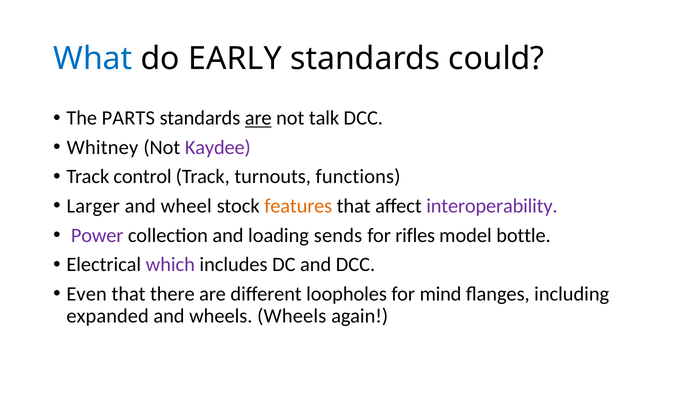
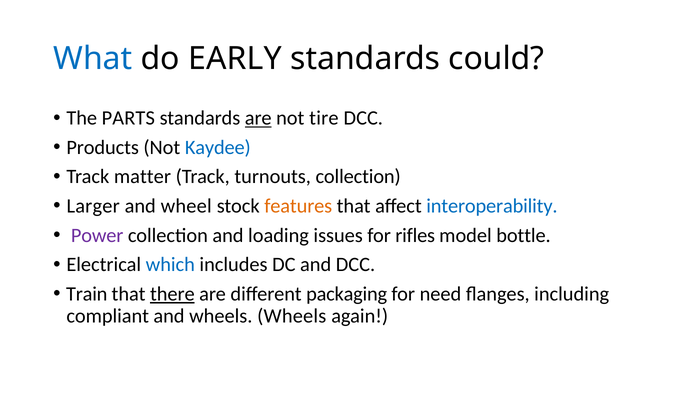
talk: talk -> tire
Whitney: Whitney -> Products
Kaydee colour: purple -> blue
control: control -> matter
turnouts functions: functions -> collection
interoperability colour: purple -> blue
sends: sends -> issues
which colour: purple -> blue
Even: Even -> Train
there underline: none -> present
loopholes: loopholes -> packaging
mind: mind -> need
expanded: expanded -> compliant
